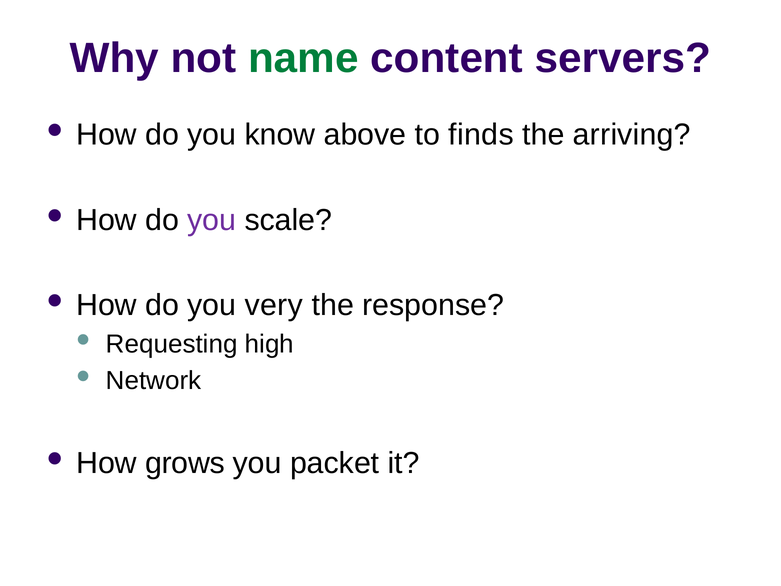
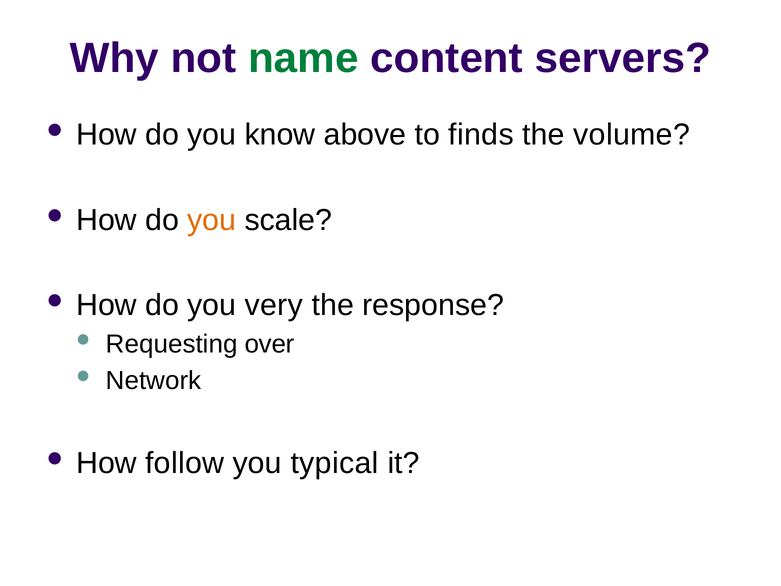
arriving: arriving -> volume
you at (212, 220) colour: purple -> orange
high: high -> over
grows: grows -> follow
packet: packet -> typical
